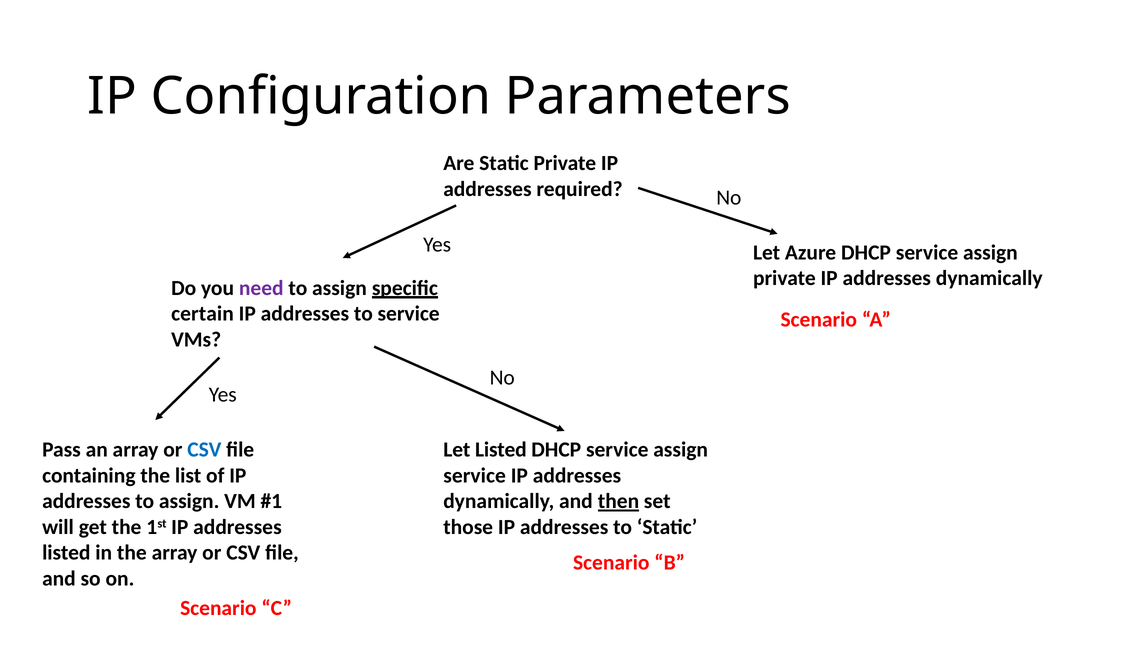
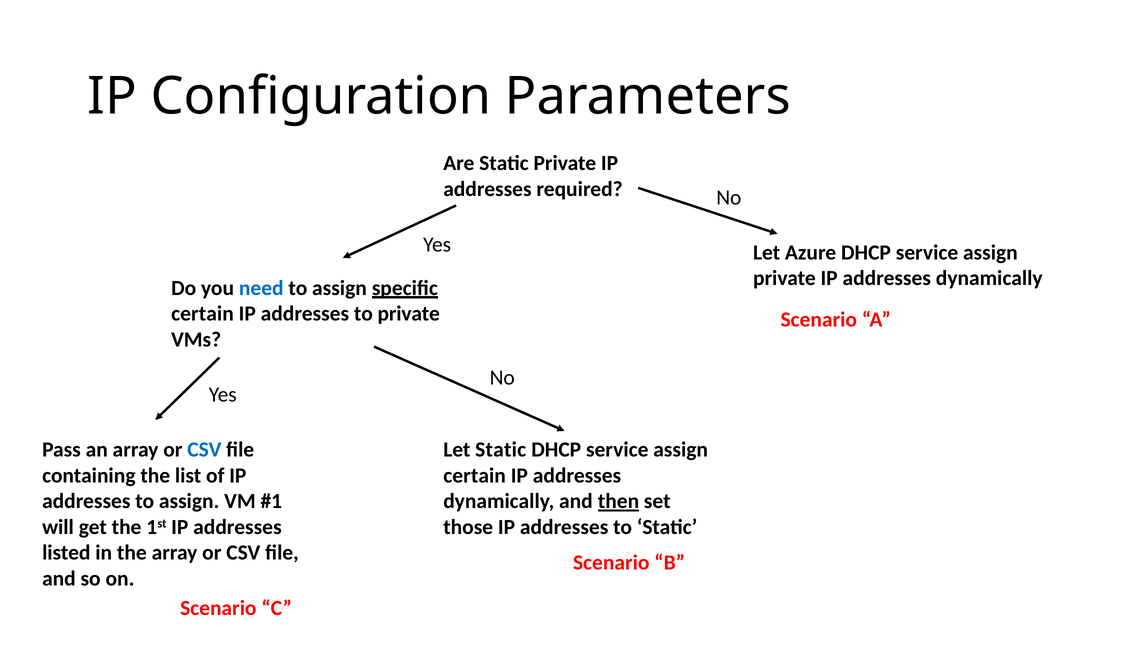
need colour: purple -> blue
to service: service -> private
Let Listed: Listed -> Static
service at (475, 476): service -> certain
